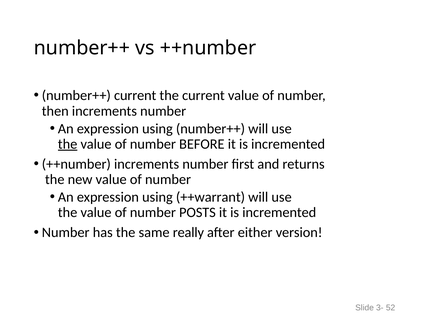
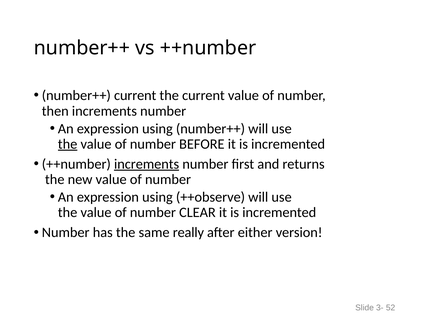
increments at (147, 164) underline: none -> present
++warrant: ++warrant -> ++observe
POSTS: POSTS -> CLEAR
